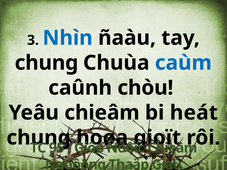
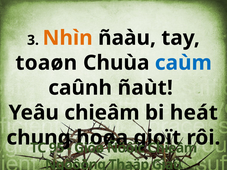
Nhìn colour: blue -> orange
chung at (46, 63): chung -> toaøn
chòu: chòu -> ñaùt
